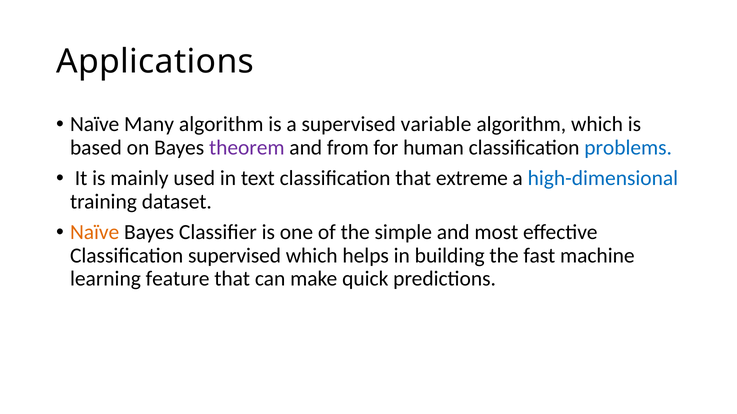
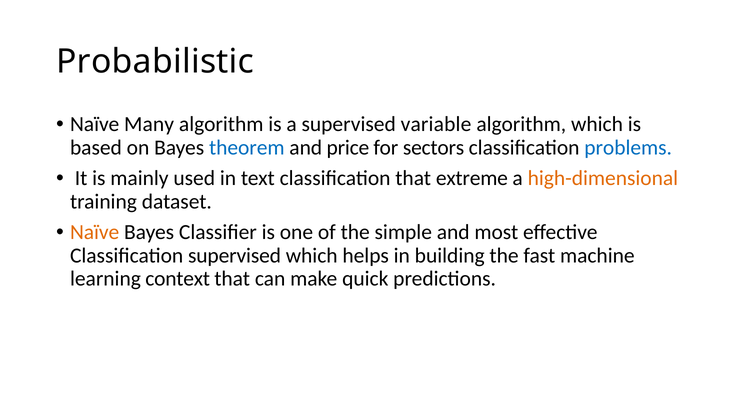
Applications: Applications -> Probabilistic
theorem colour: purple -> blue
from: from -> price
human: human -> sectors
high-dimensional colour: blue -> orange
feature: feature -> context
